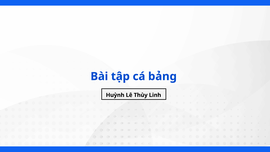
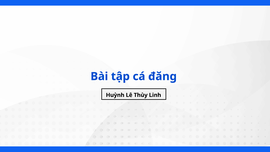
bảng: bảng -> đăng
